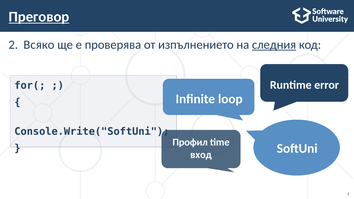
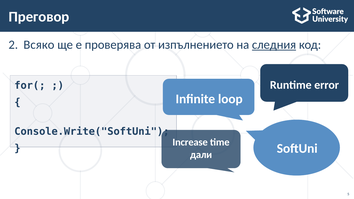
Преговор underline: present -> none
Профил: Профил -> Increase
вход: вход -> дали
